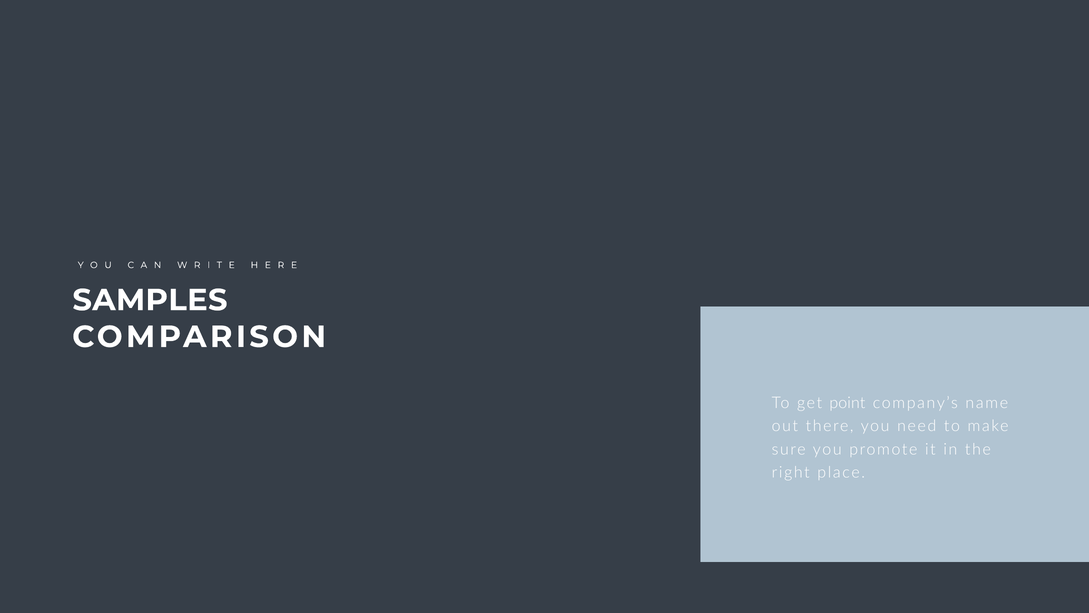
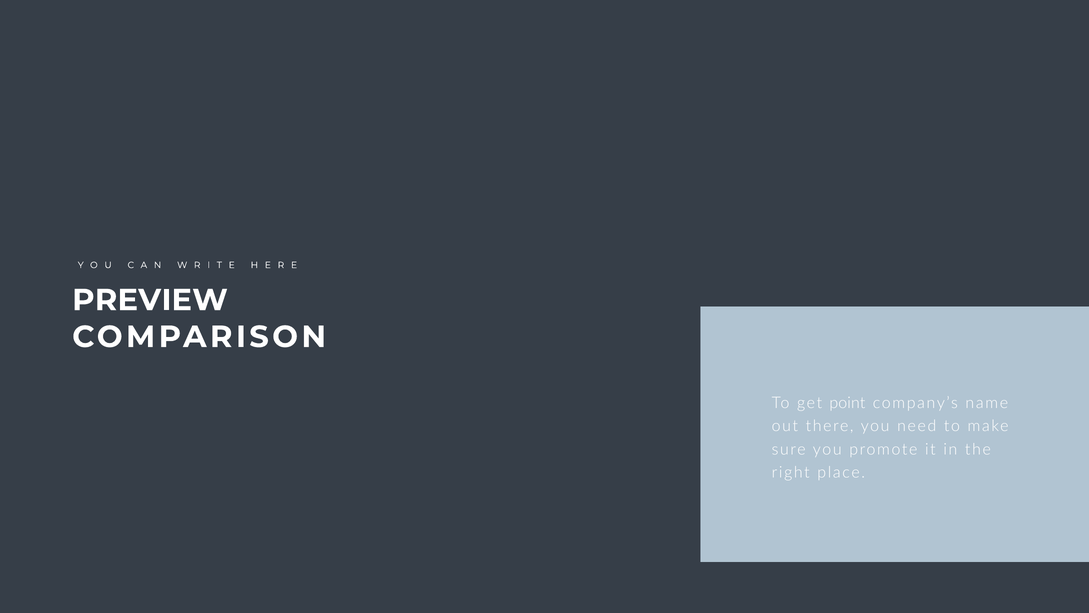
SAMPLES: SAMPLES -> PREVIEW
